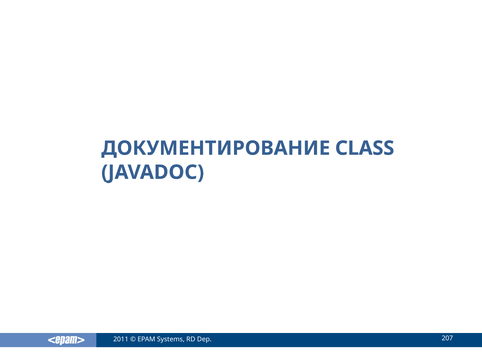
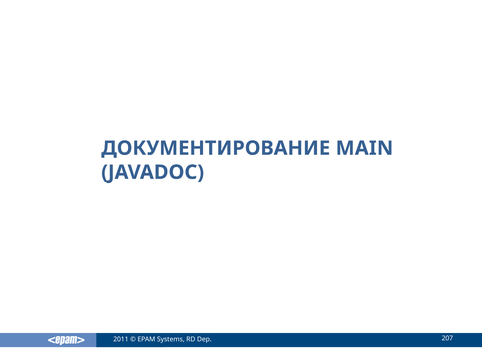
CLASS: CLASS -> MAIN
